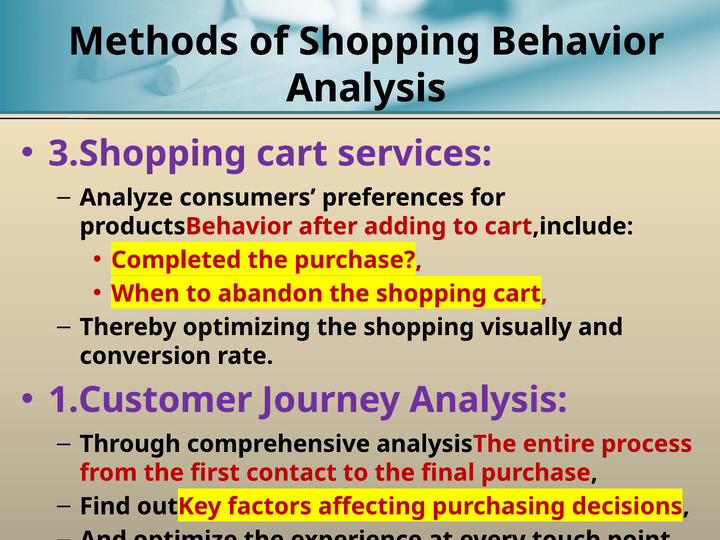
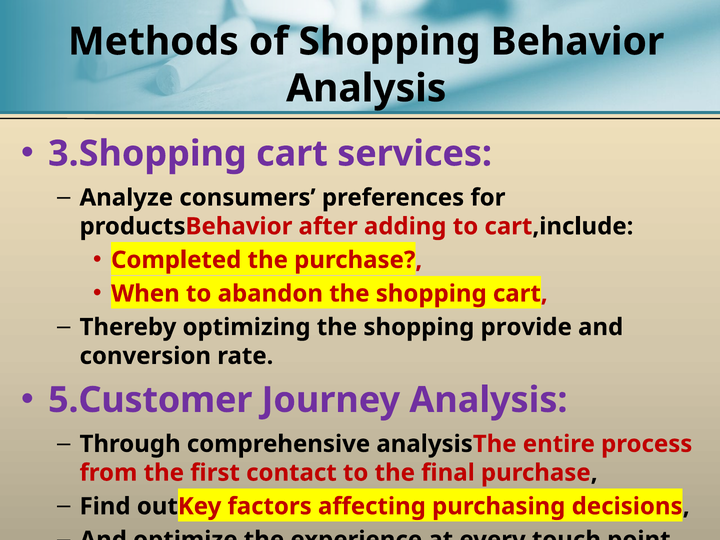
visually: visually -> provide
1.Customer: 1.Customer -> 5.Customer
